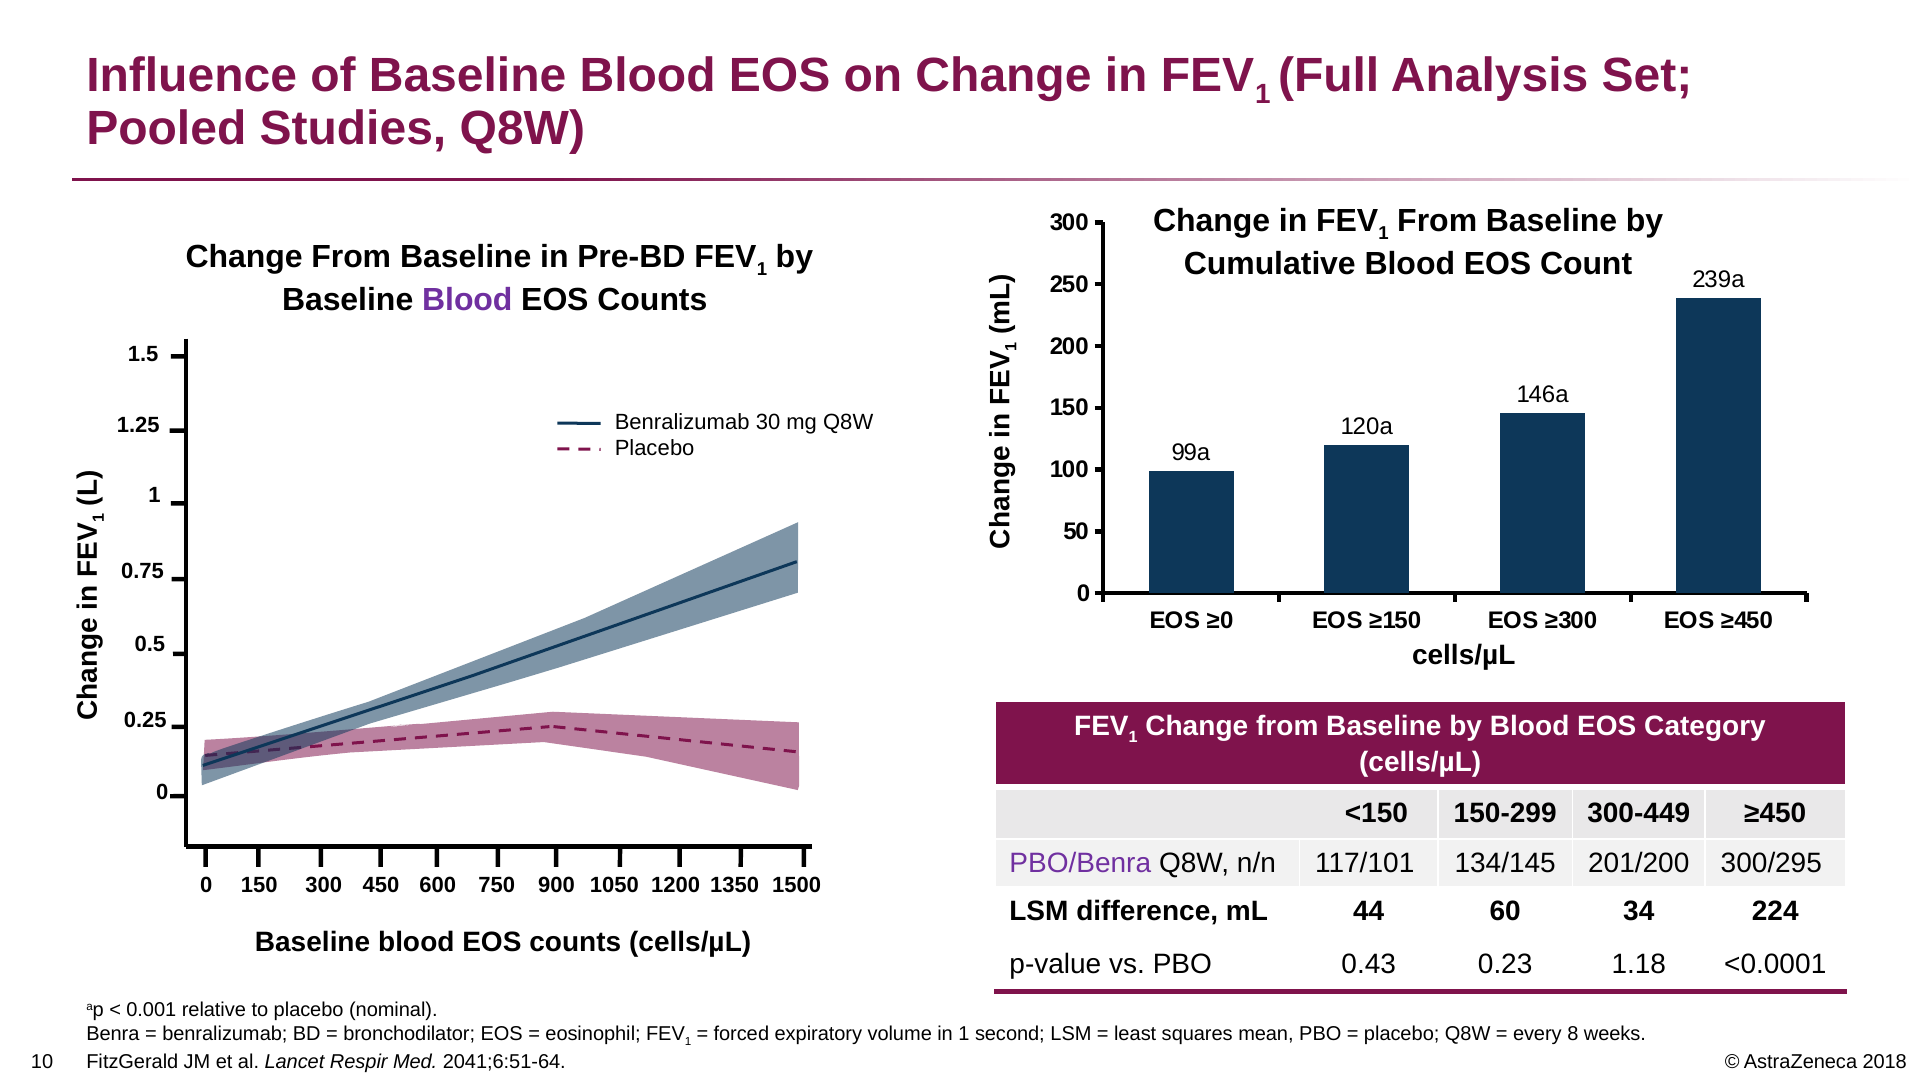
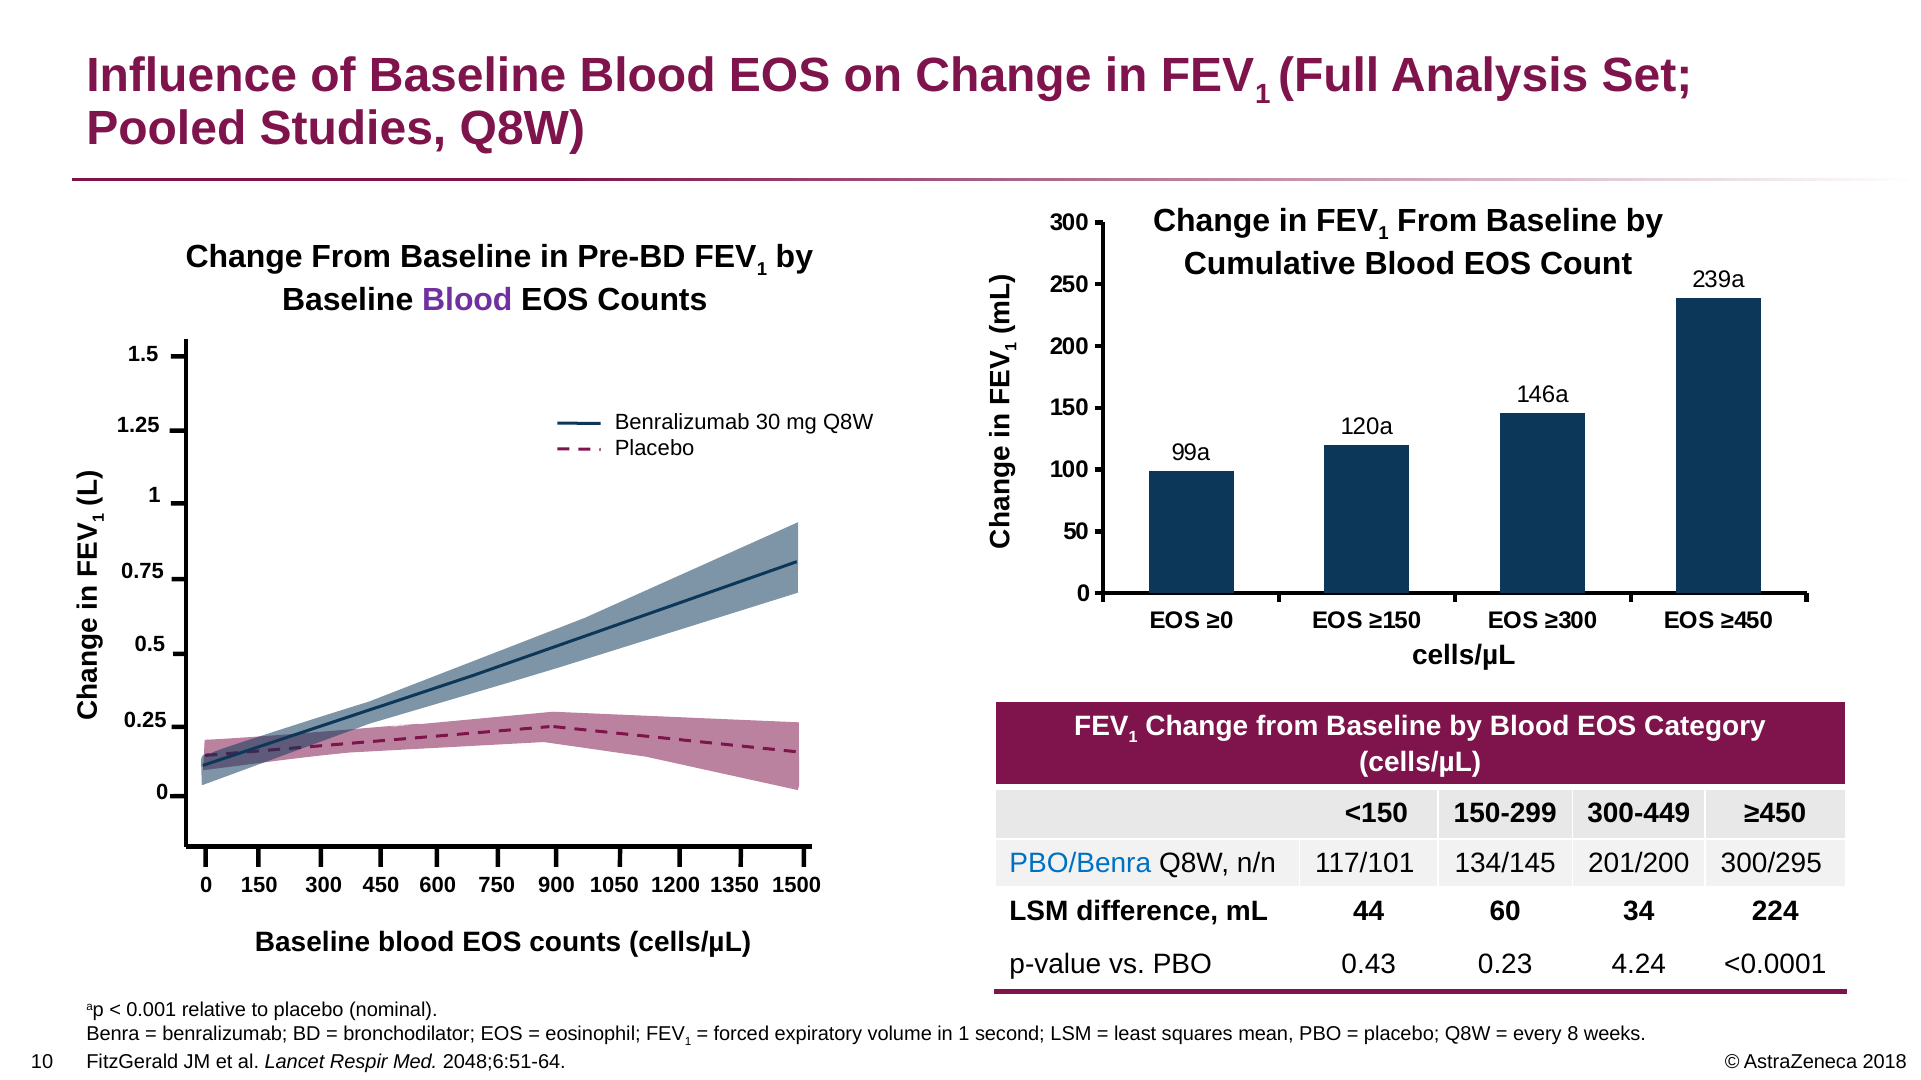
PBO/Benra colour: purple -> blue
1.18: 1.18 -> 4.24
2041;6:51-64: 2041;6:51-64 -> 2048;6:51-64
